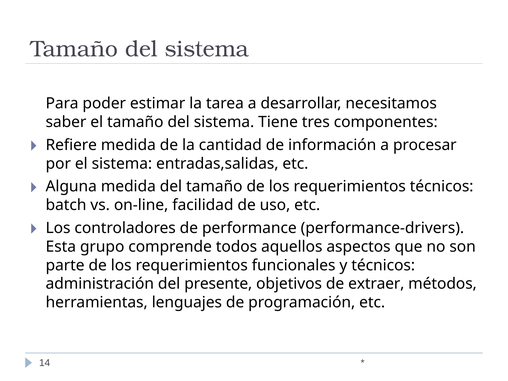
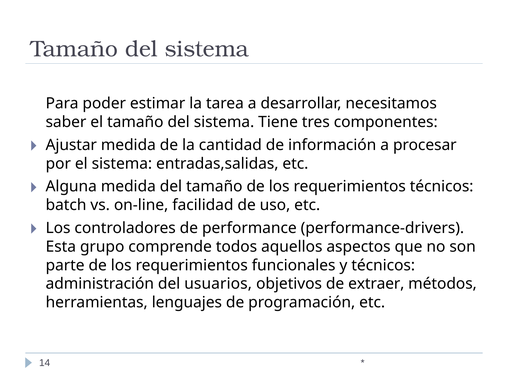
Refiere: Refiere -> Ajustar
presente: presente -> usuarios
